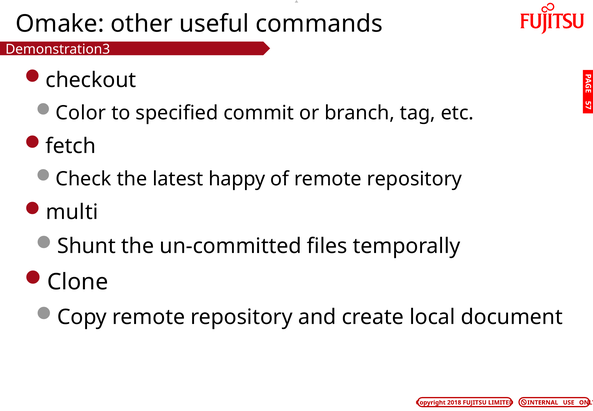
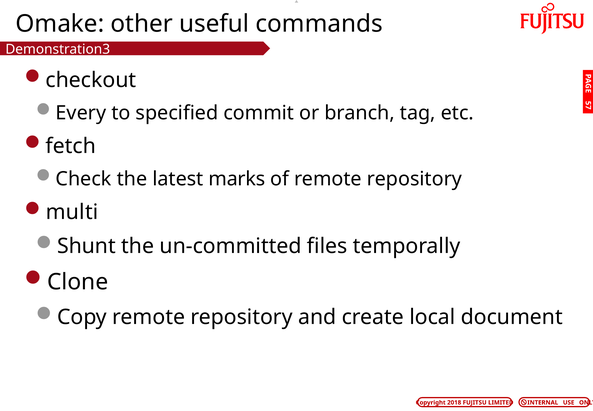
Color: Color -> Every
happy: happy -> marks
